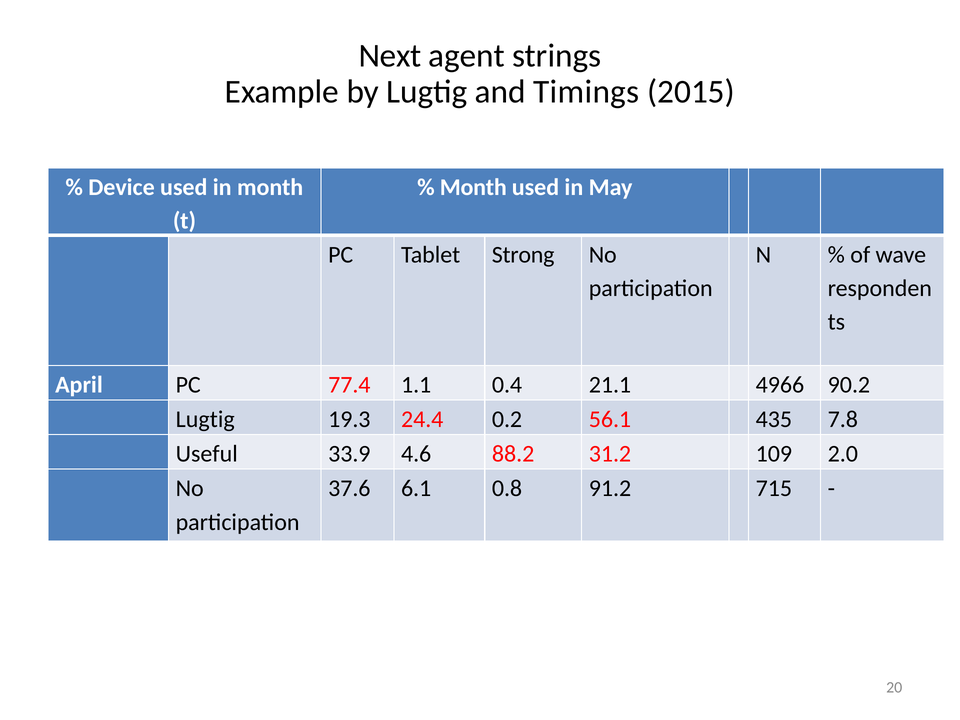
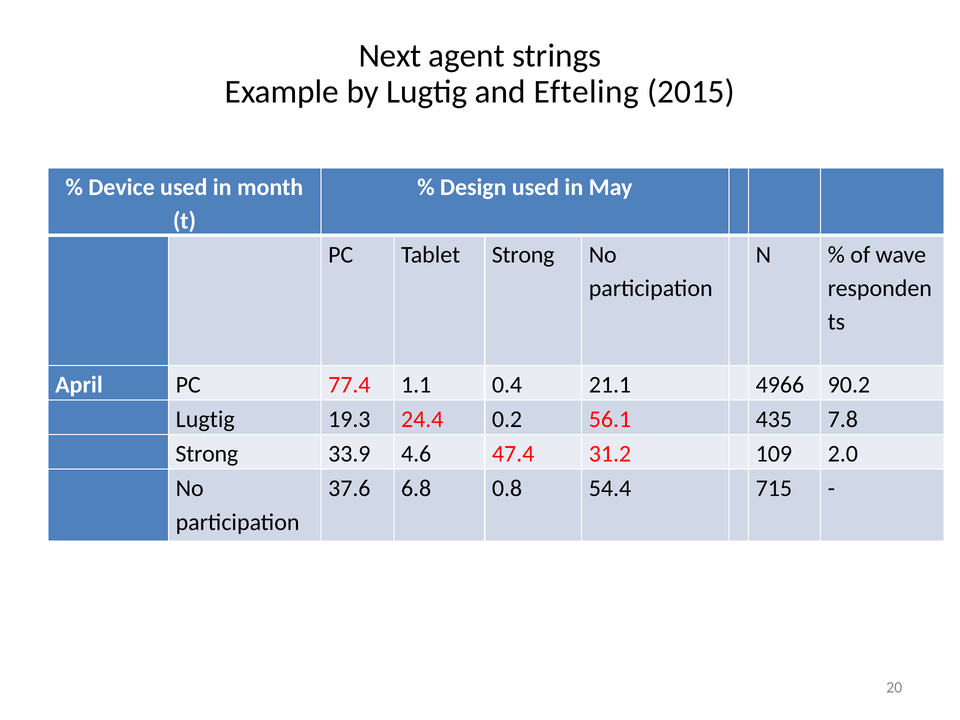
Timings: Timings -> Efteling
Month at (473, 187): Month -> Design
Useful at (207, 454): Useful -> Strong
88.2: 88.2 -> 47.4
6.1: 6.1 -> 6.8
91.2: 91.2 -> 54.4
